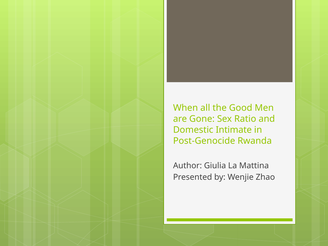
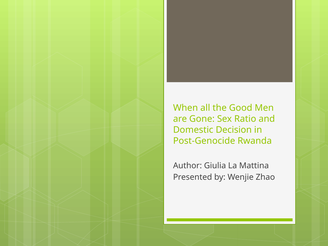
Intimate: Intimate -> Decision
